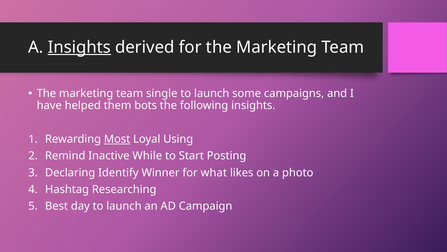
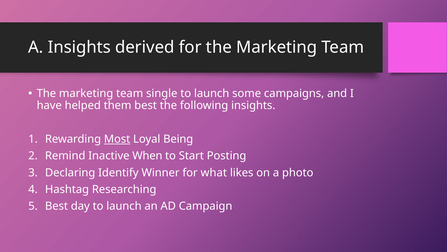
Insights at (79, 47) underline: present -> none
them bots: bots -> best
Using: Using -> Being
While: While -> When
